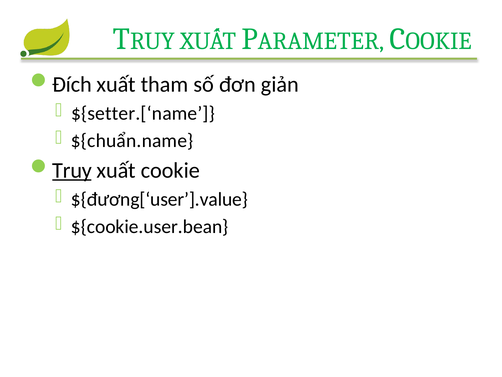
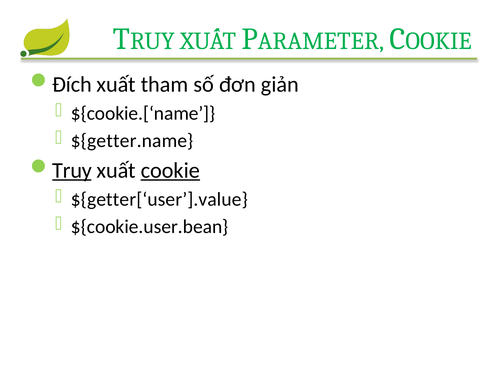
${setter.[‘name: ${setter.[‘name -> ${cookie.[‘name
${chuẩn.name: ${chuẩn.name -> ${getter.name
cookie underline: none -> present
${đương[‘user’].value: ${đương[‘user’].value -> ${getter[‘user’].value
